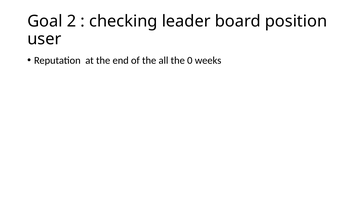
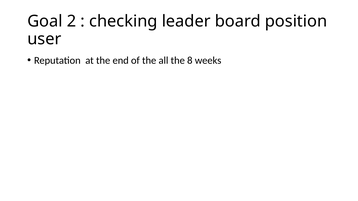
0: 0 -> 8
